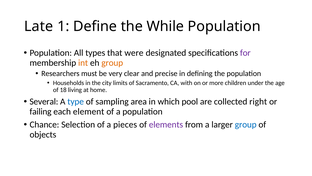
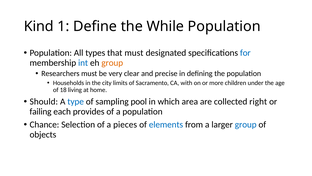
Late: Late -> Kind
that were: were -> must
for colour: purple -> blue
int colour: orange -> blue
Several: Several -> Should
area: area -> pool
pool: pool -> area
element: element -> provides
elements colour: purple -> blue
